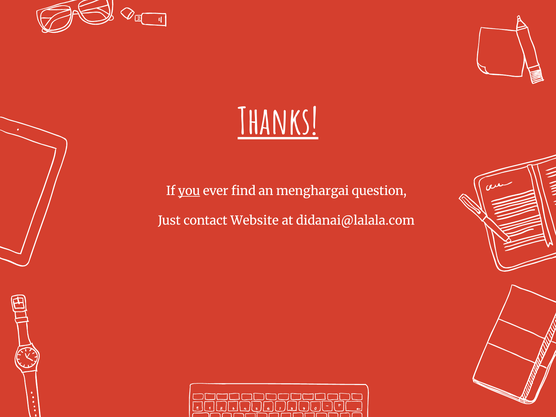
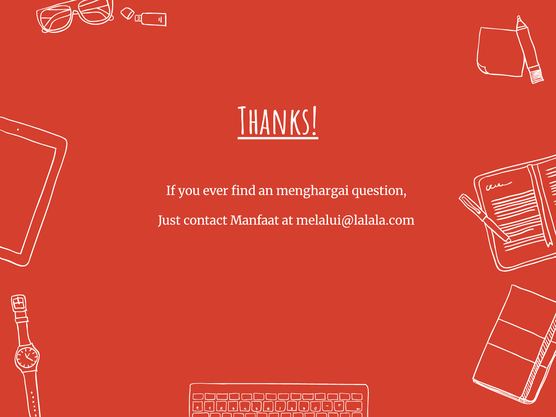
you underline: present -> none
Website: Website -> Manfaat
didanai@lalala.com: didanai@lalala.com -> melalui@lalala.com
